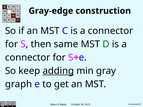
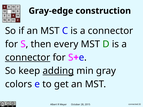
same: same -> every
connector at (28, 58) underline: none -> present
graph: graph -> colors
